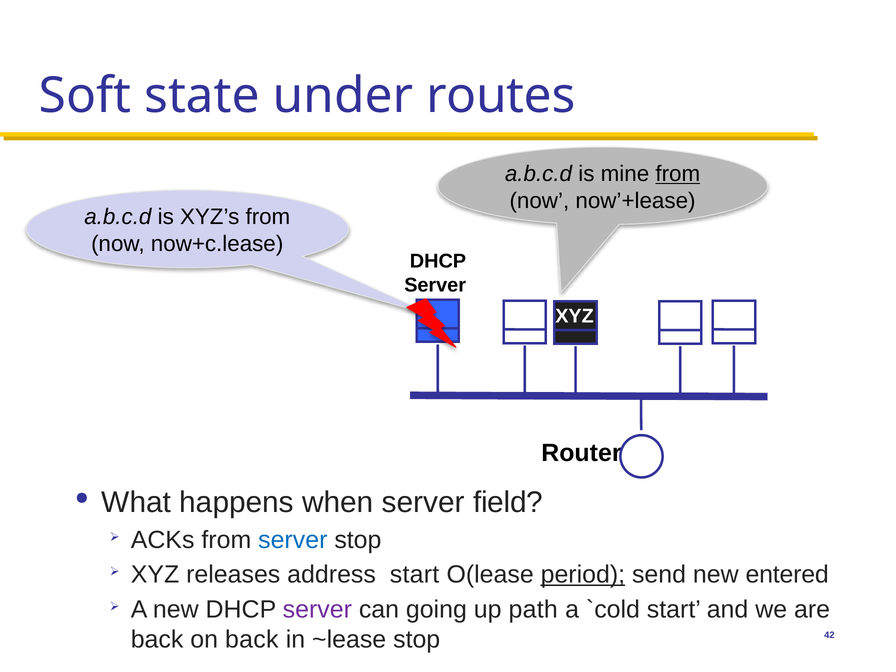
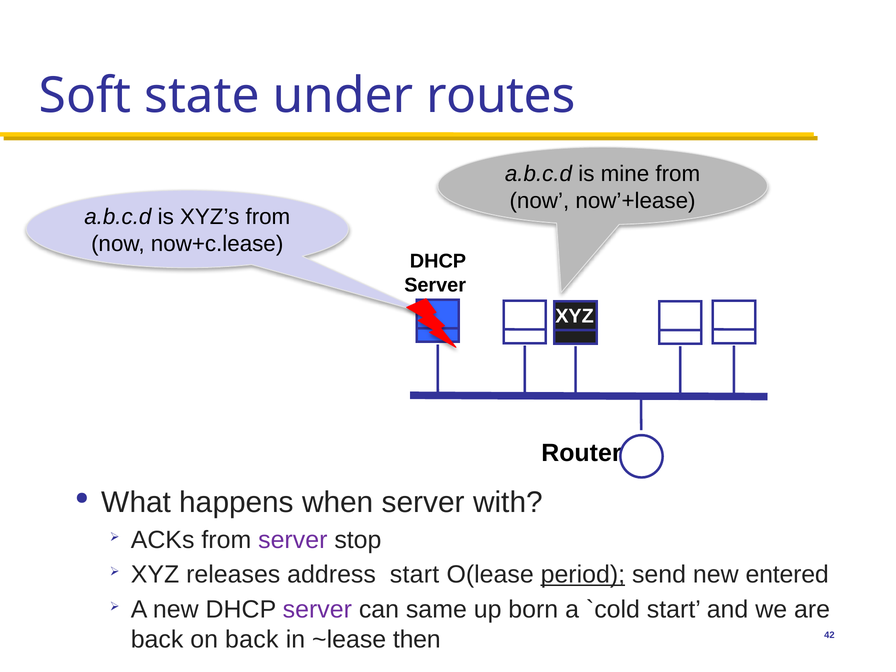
from at (678, 174) underline: present -> none
field: field -> with
server at (293, 540) colour: blue -> purple
going: going -> same
path: path -> born
~lease stop: stop -> then
